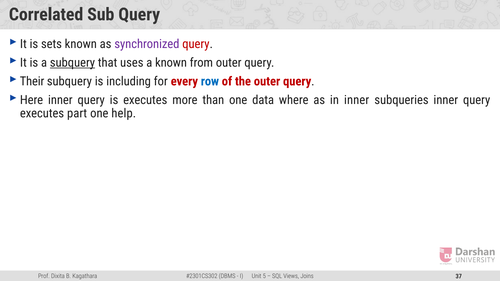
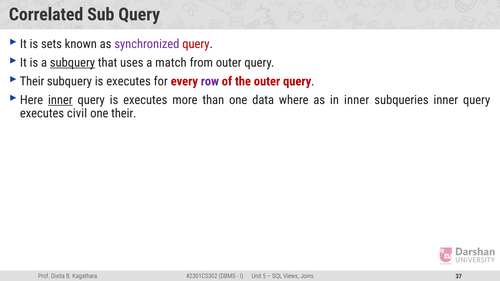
a known: known -> match
subquery is including: including -> executes
row colour: blue -> purple
inner at (60, 100) underline: none -> present
part: part -> civil
one help: help -> their
